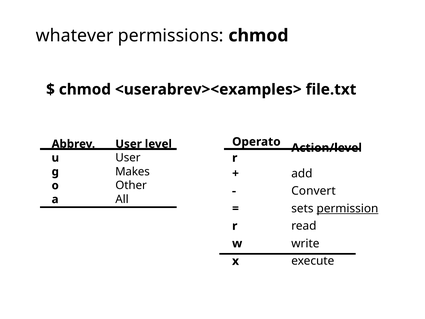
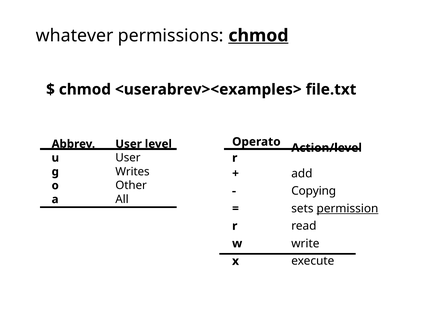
chmod at (258, 36) underline: none -> present
Makes: Makes -> Writes
Convert: Convert -> Copying
